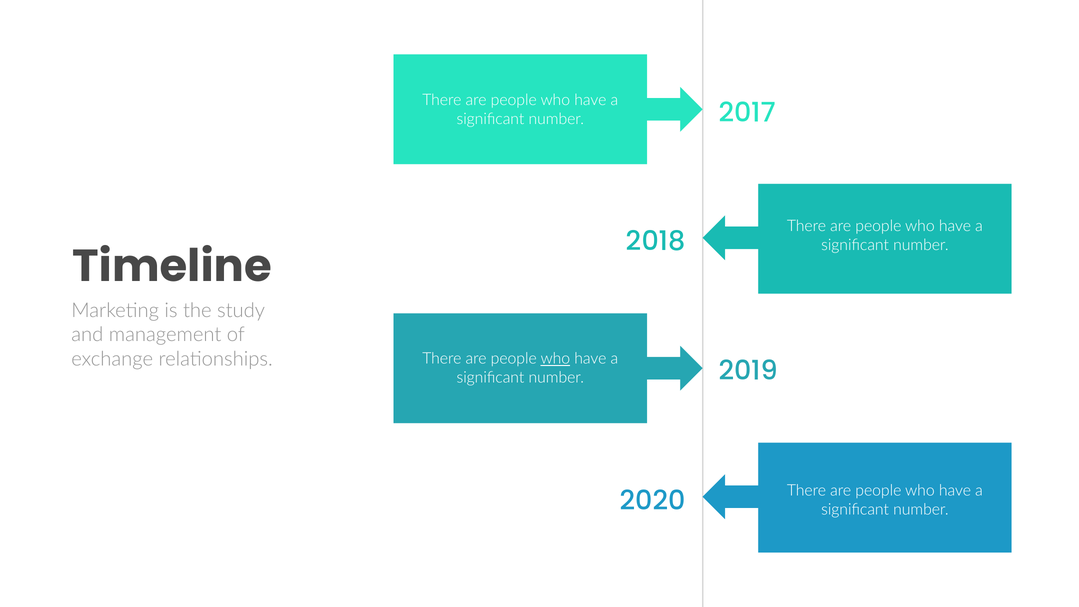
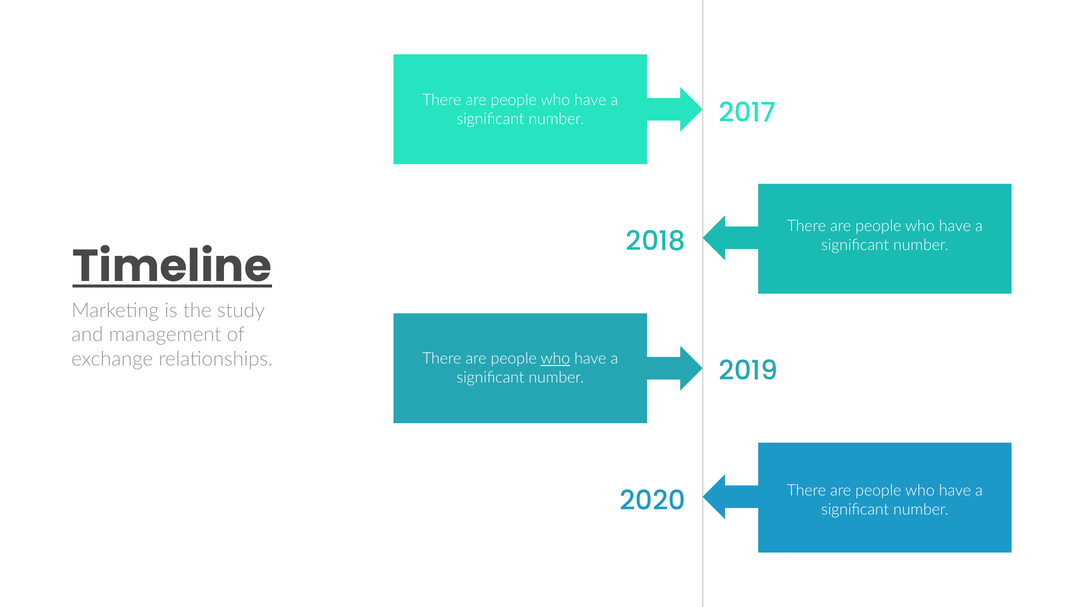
Timeline underline: none -> present
